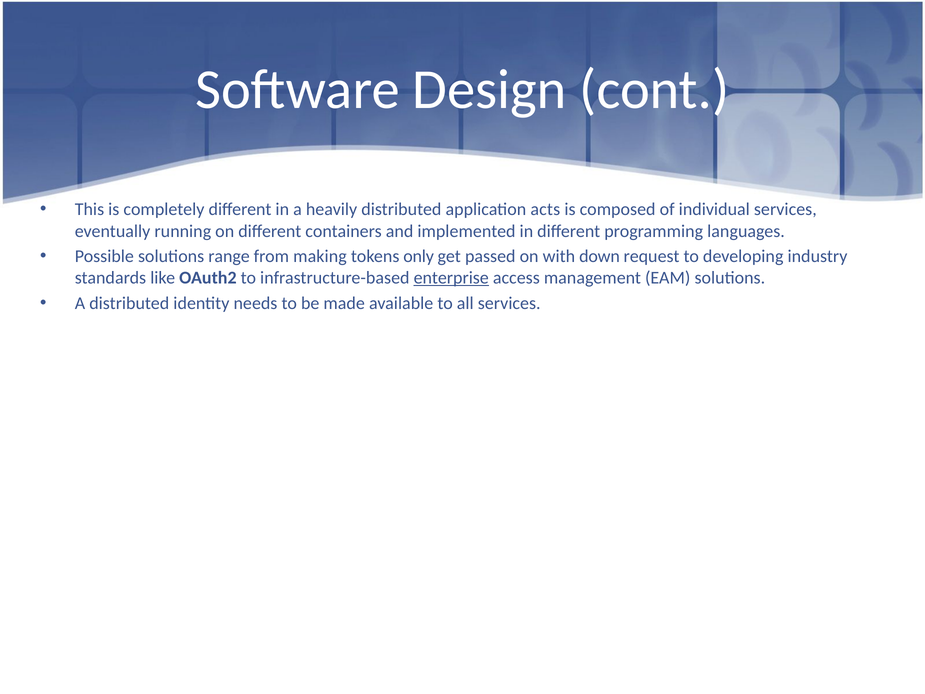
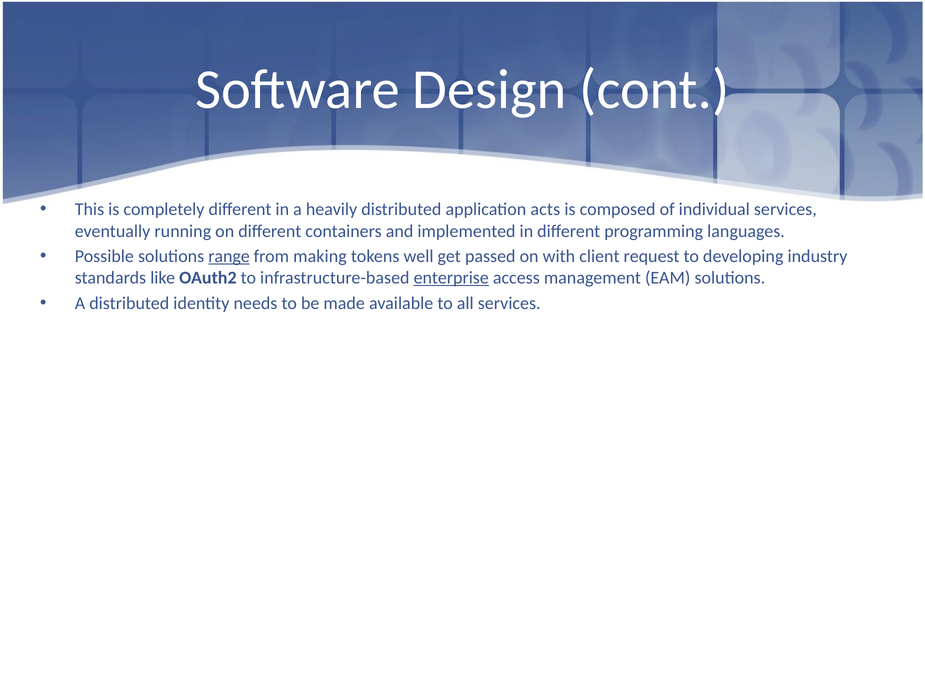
range underline: none -> present
only: only -> well
down: down -> client
